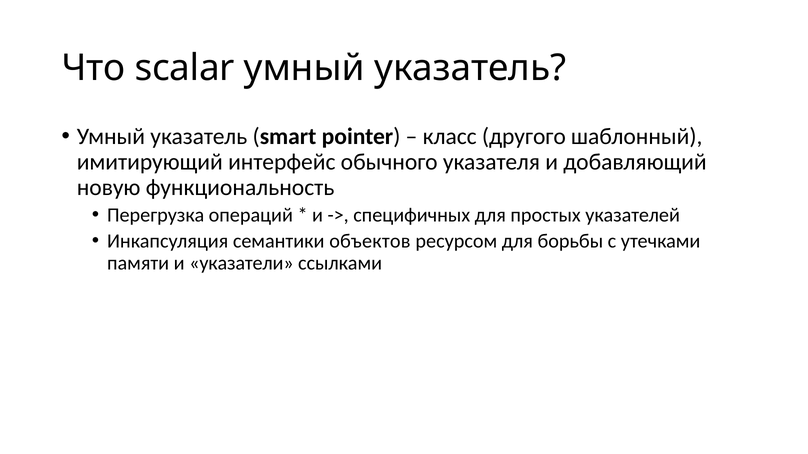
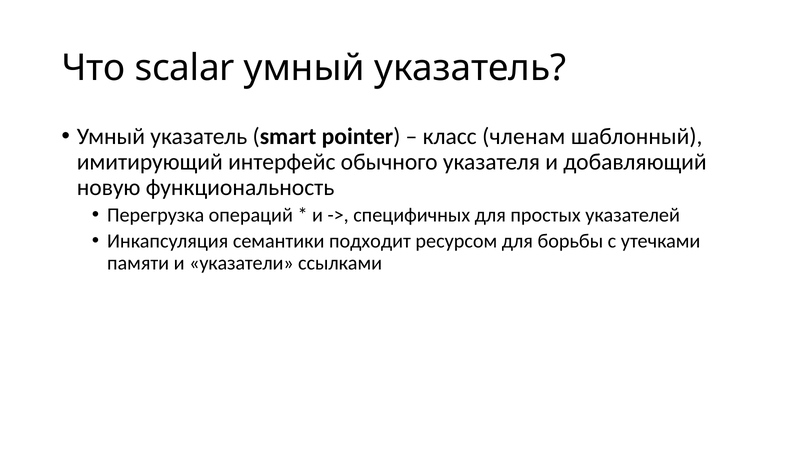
другого: другого -> членам
объектов: объектов -> подходит
